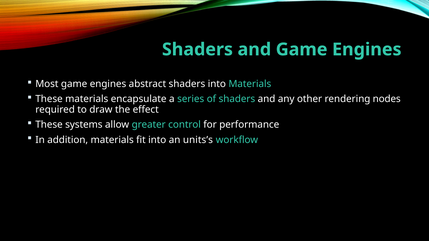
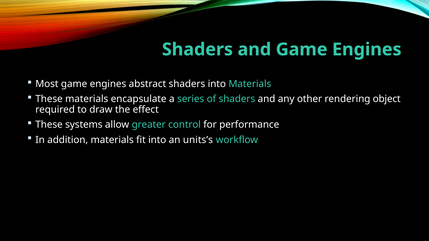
nodes: nodes -> object
